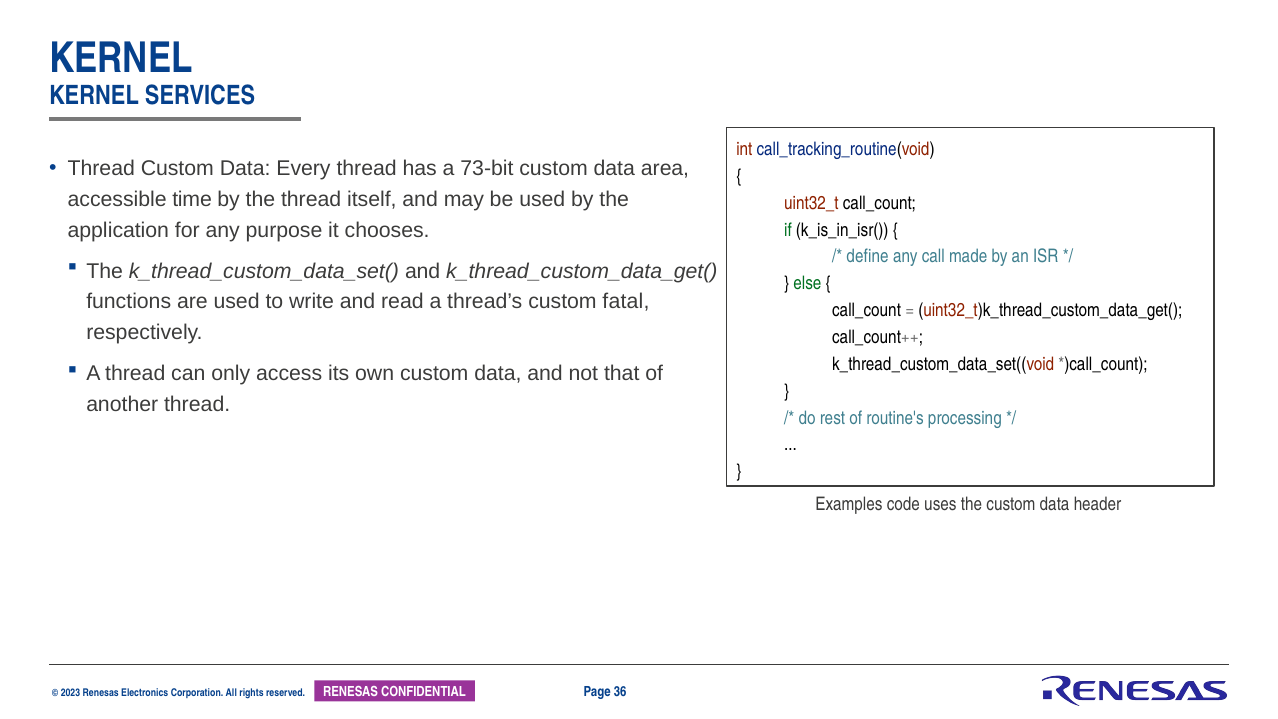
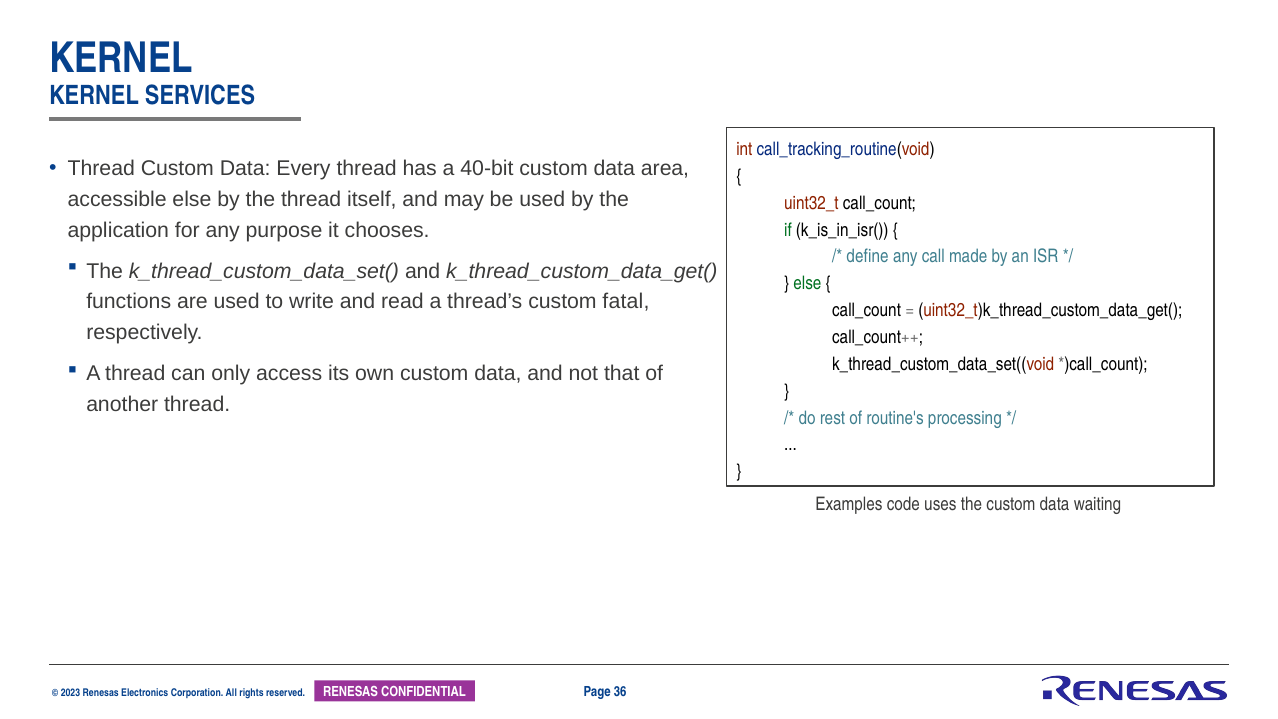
73-bit: 73-bit -> 40-bit
accessible time: time -> else
header: header -> waiting
